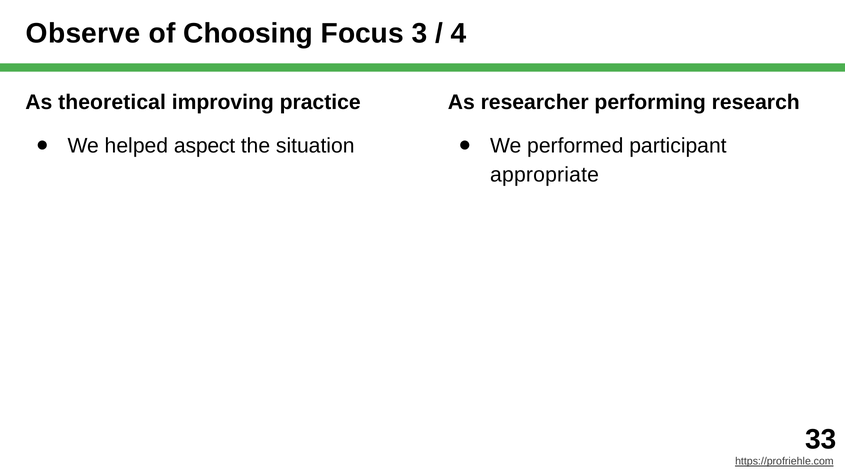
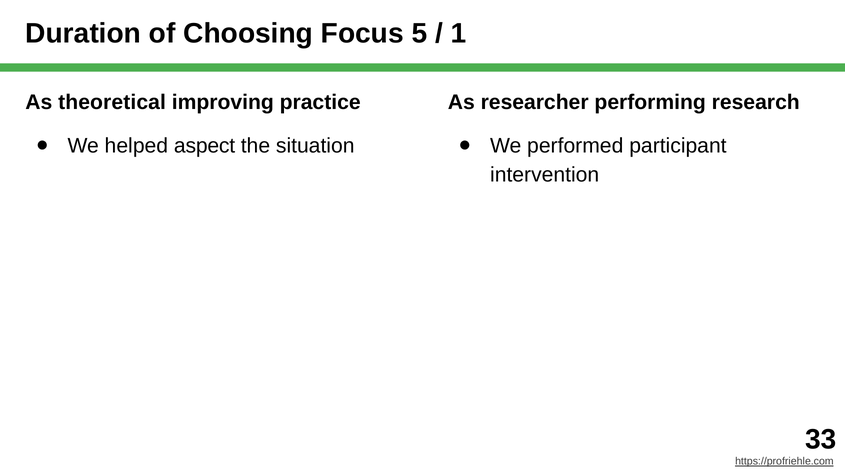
Observe: Observe -> Duration
3: 3 -> 5
4: 4 -> 1
appropriate: appropriate -> intervention
